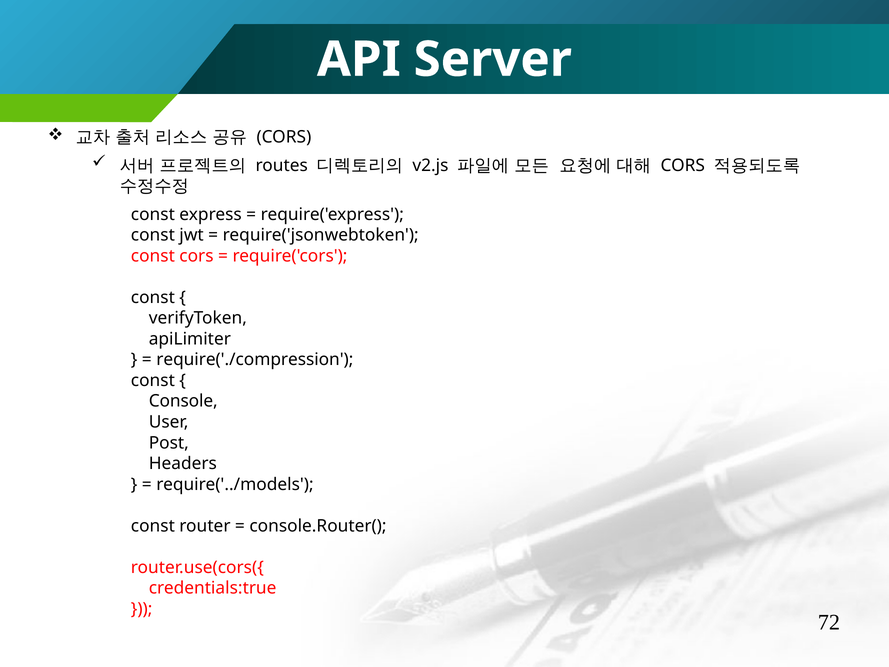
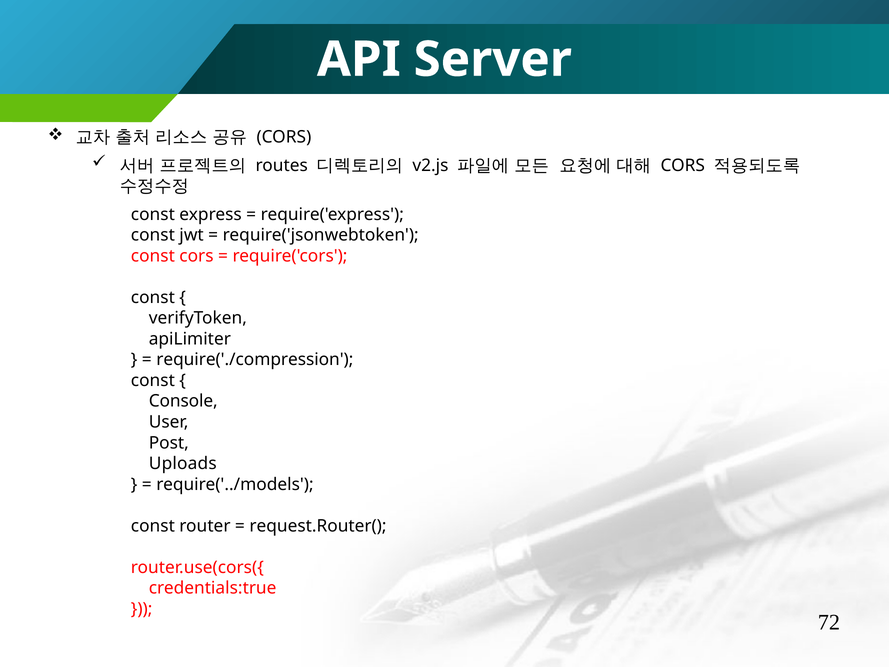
Headers: Headers -> Uploads
console.Router(: console.Router( -> request.Router(
